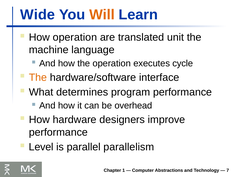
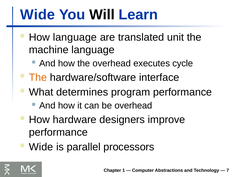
Will colour: orange -> black
How operation: operation -> language
the operation: operation -> overhead
Level at (41, 147): Level -> Wide
parallelism: parallelism -> processors
